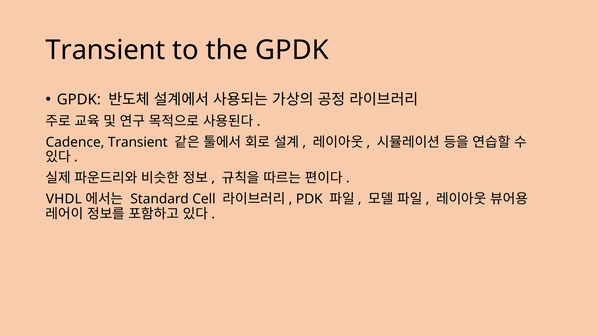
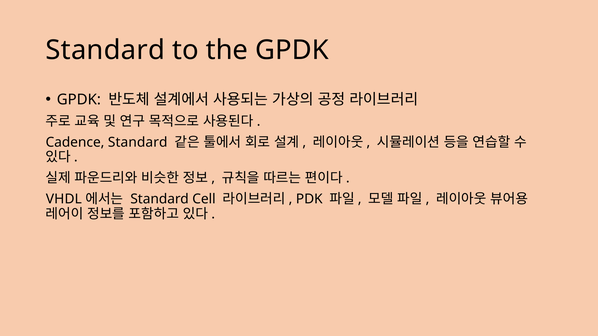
Transient at (105, 50): Transient -> Standard
Cadence Transient: Transient -> Standard
